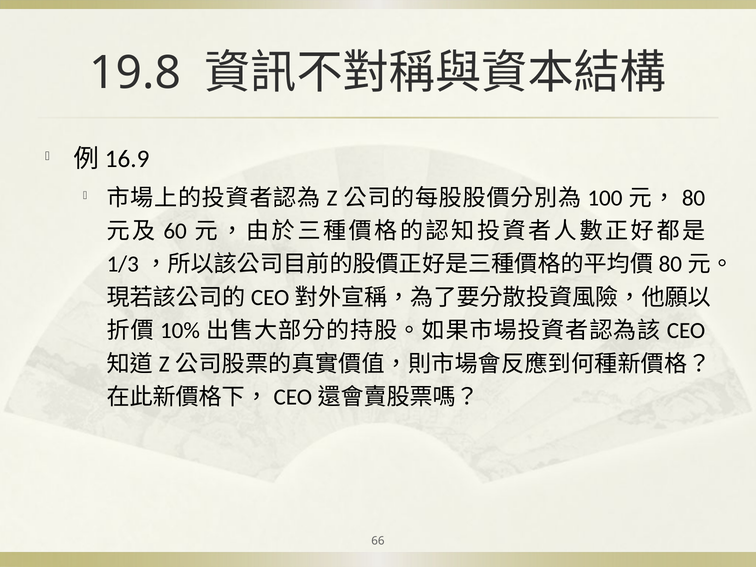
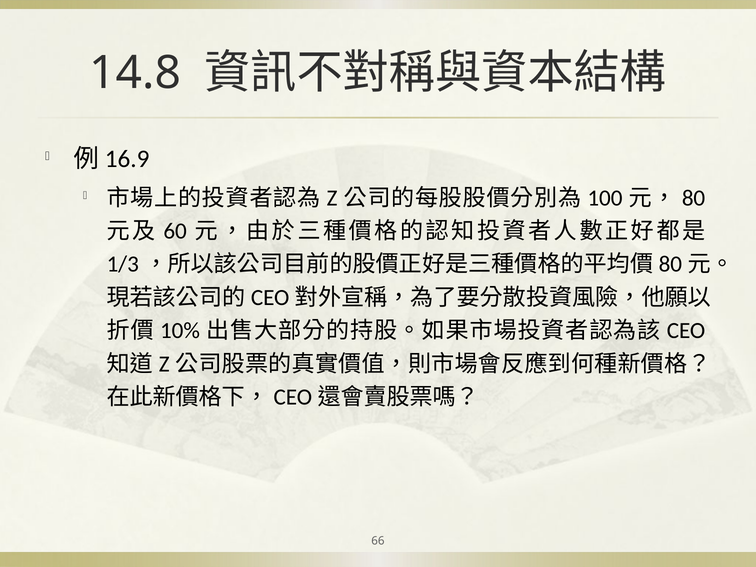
19.8: 19.8 -> 14.8
